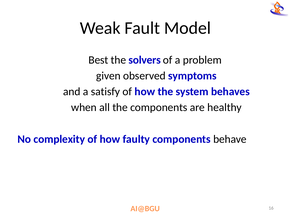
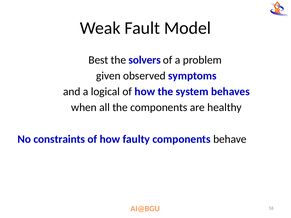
satisfy: satisfy -> logical
complexity: complexity -> constraints
